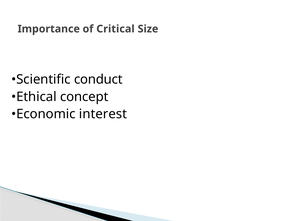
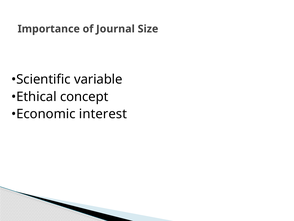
Critical: Critical -> Journal
conduct: conduct -> variable
